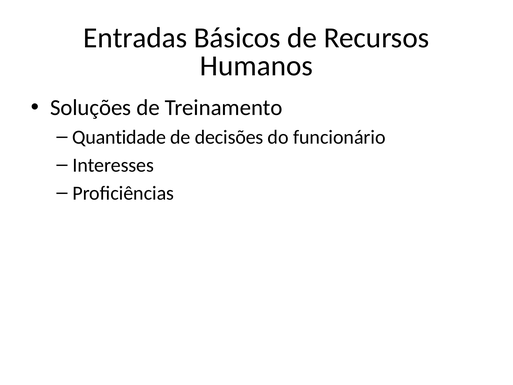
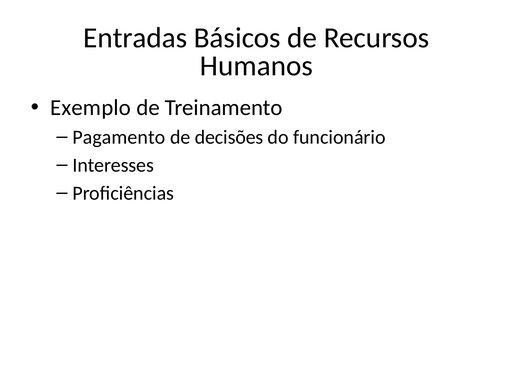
Soluções: Soluções -> Exemplo
Quantidade: Quantidade -> Pagamento
